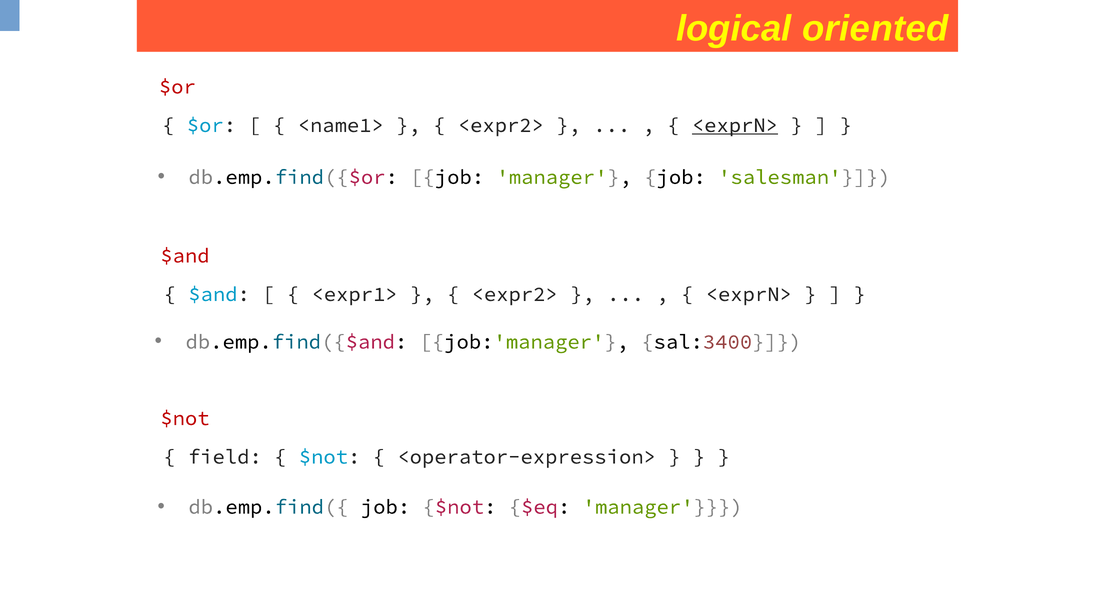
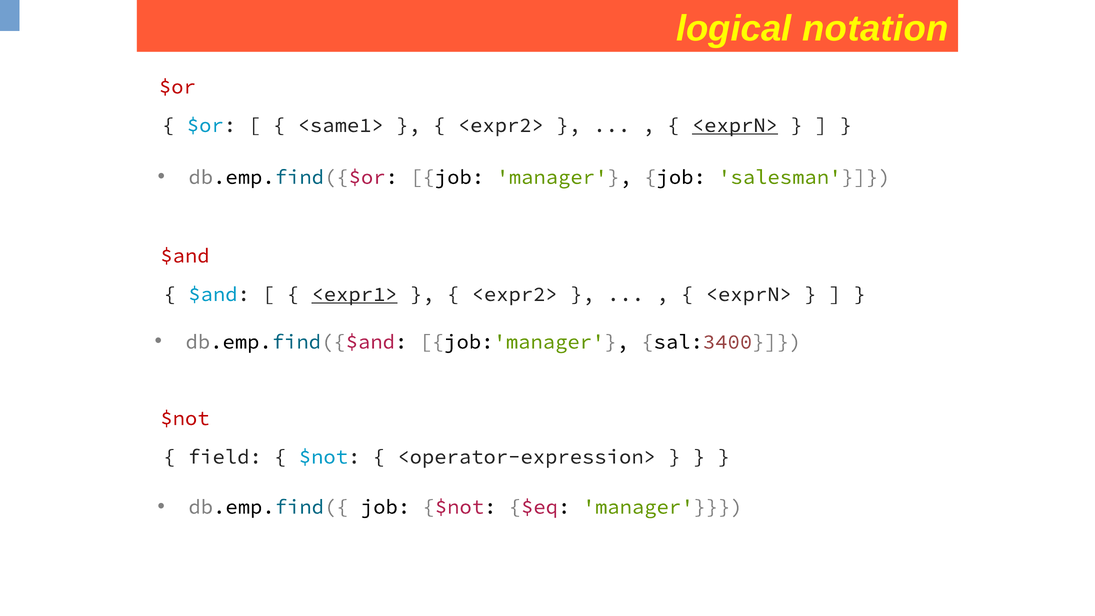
oriented: oriented -> notation
<name1>: <name1> -> <same1>
<expr1> underline: none -> present
